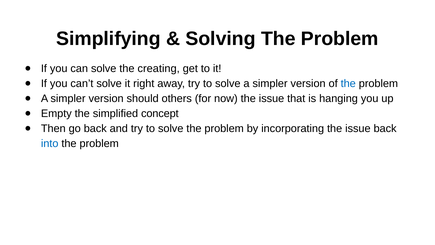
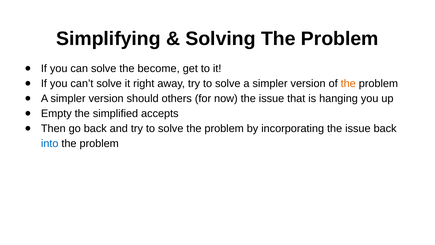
creating: creating -> become
the at (348, 83) colour: blue -> orange
concept: concept -> accepts
